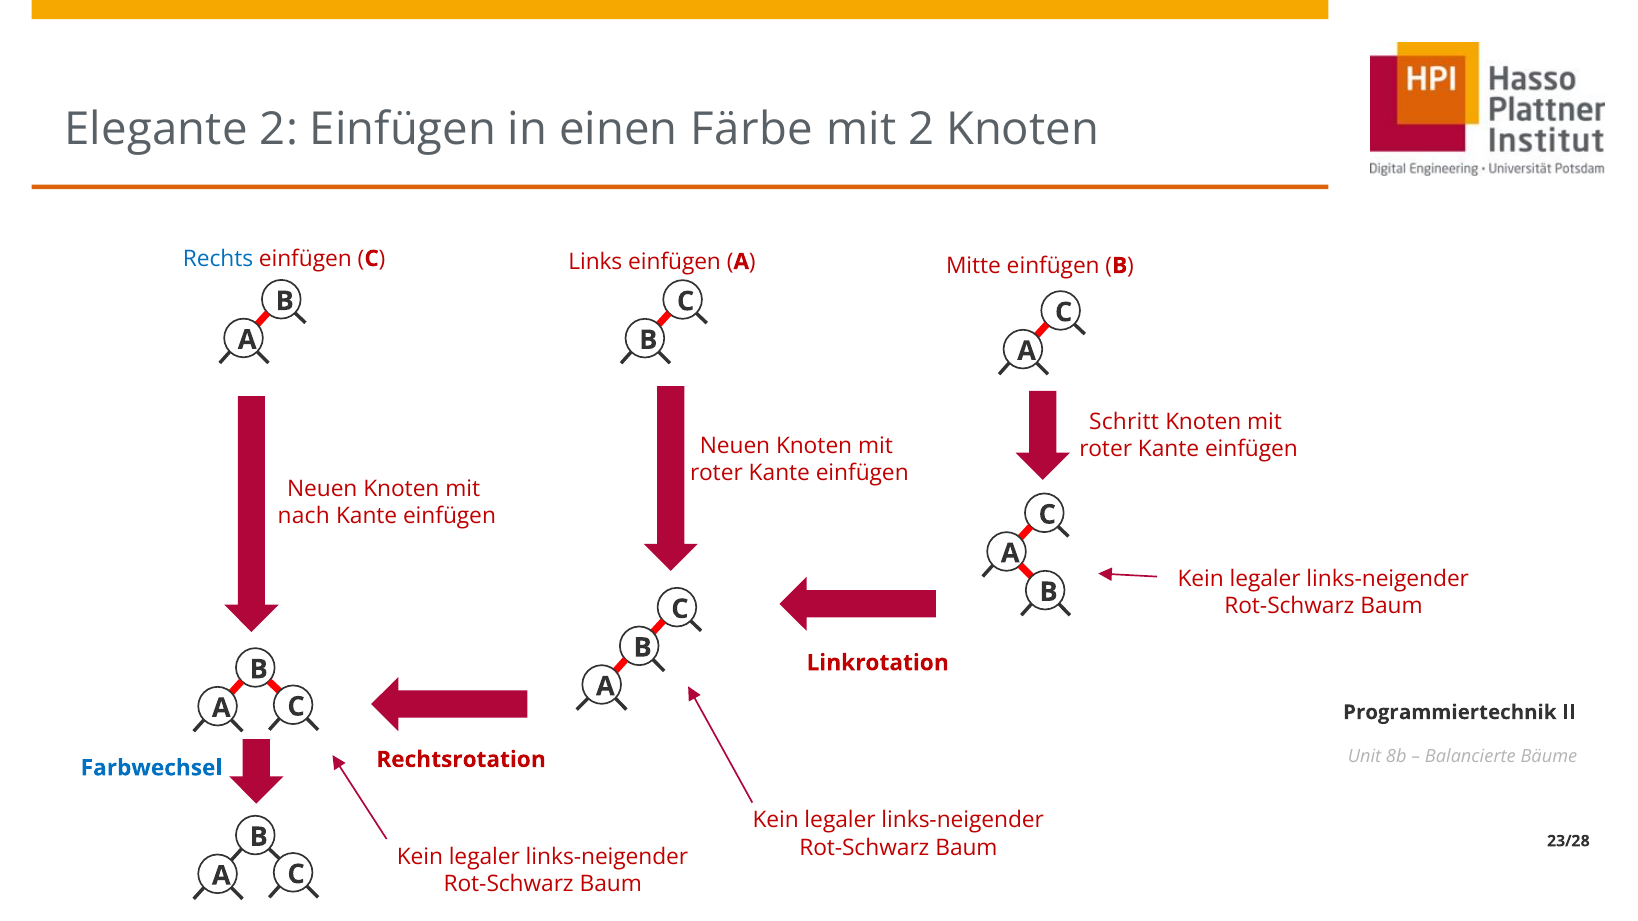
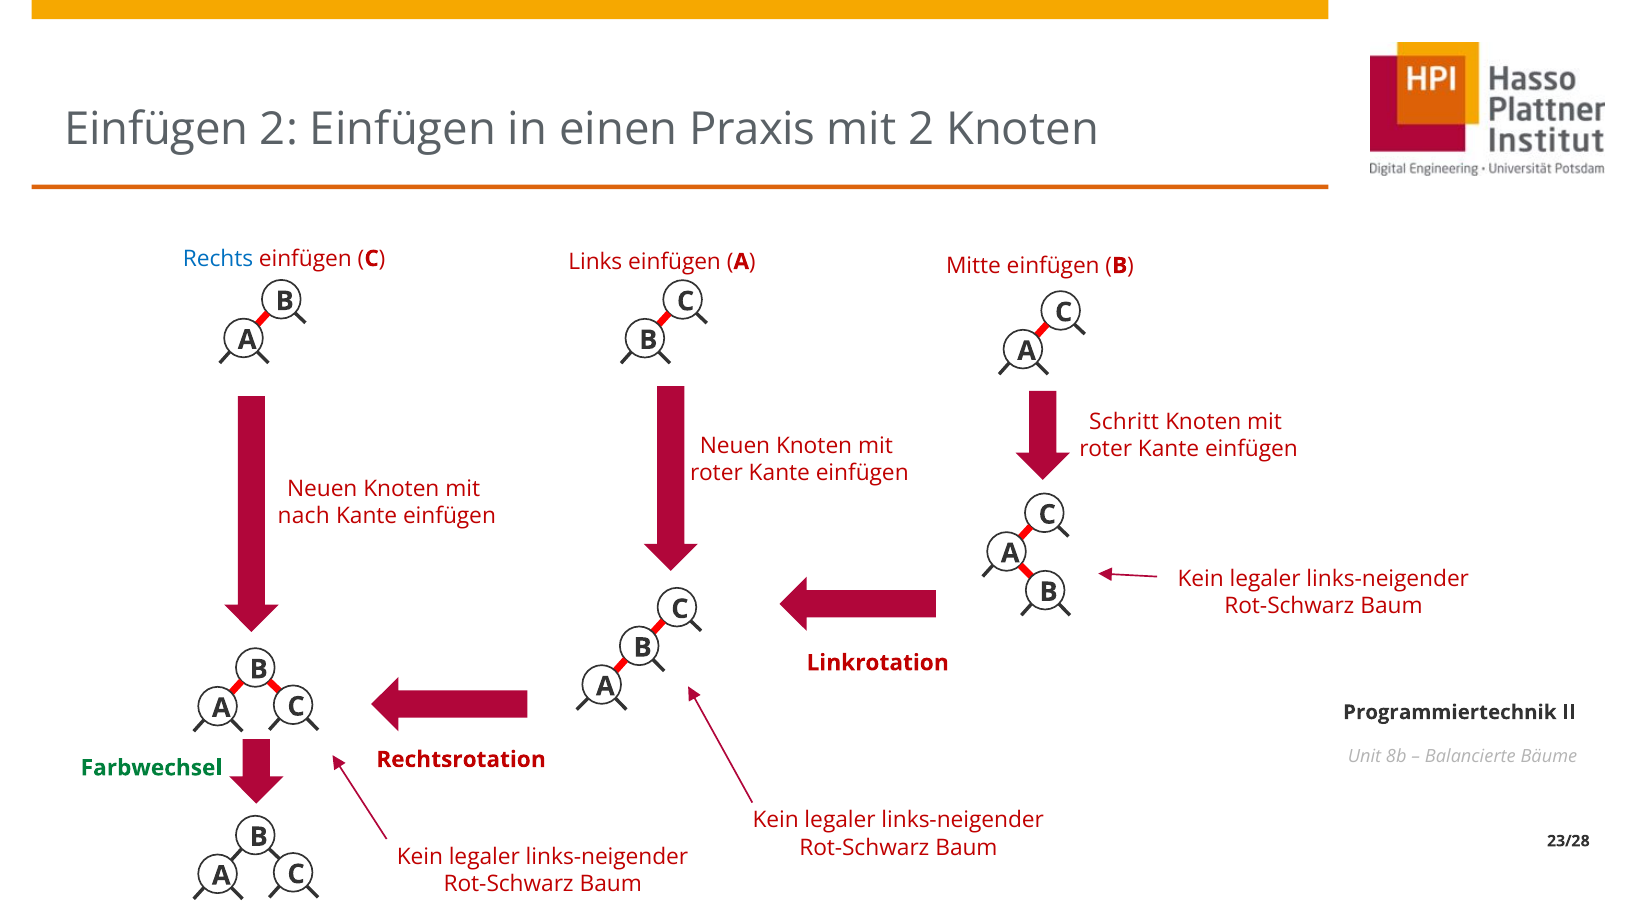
Elegante at (156, 129): Elegante -> Einfügen
Färbe: Färbe -> Praxis
Farbwechsel colour: blue -> green
